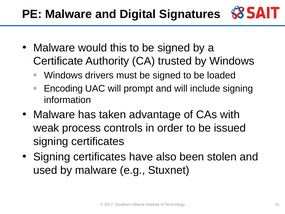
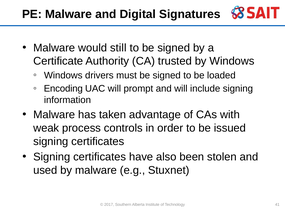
this: this -> still
